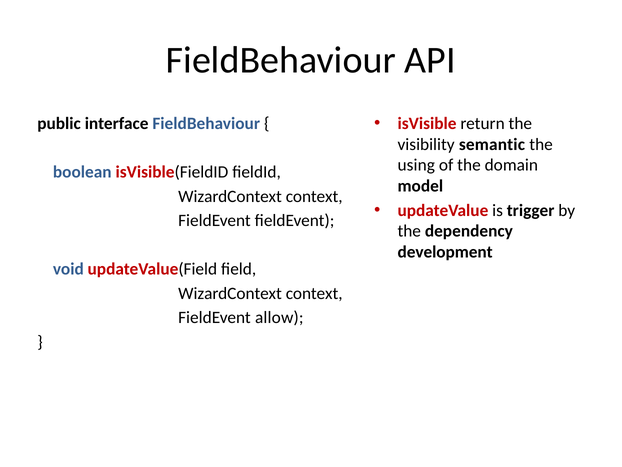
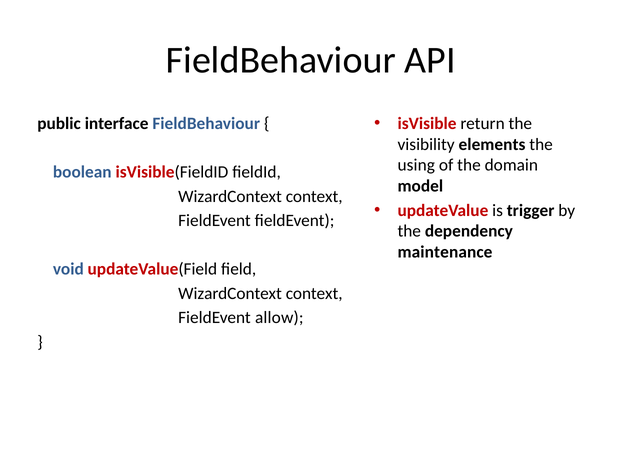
semantic: semantic -> elements
development: development -> maintenance
